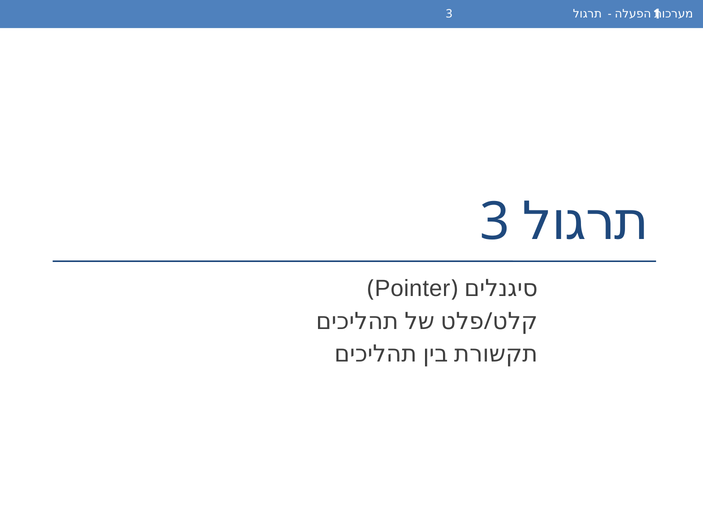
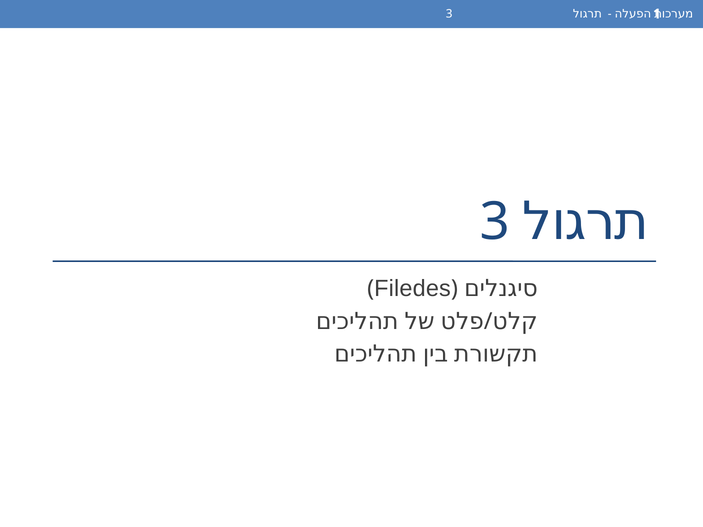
Pointer: Pointer -> Filedes
